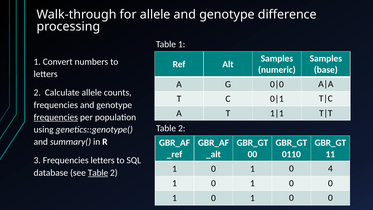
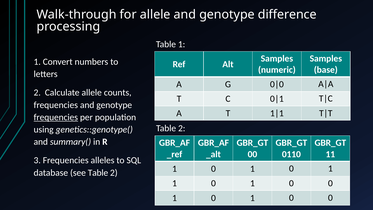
Frequencies letters: letters -> alleles
4 at (330, 168): 4 -> 1
Table at (98, 173) underline: present -> none
